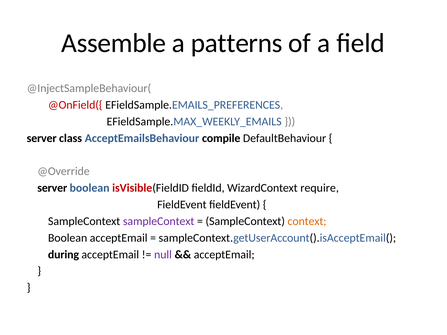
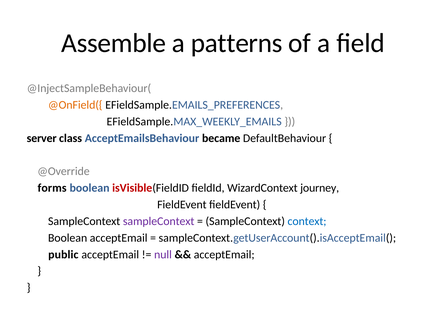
@OnField({ colour: red -> orange
compile: compile -> became
server at (52, 188): server -> forms
require: require -> journey
context colour: orange -> blue
during: during -> public
